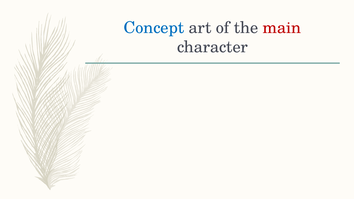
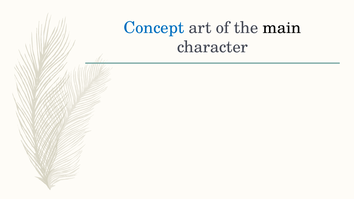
main colour: red -> black
